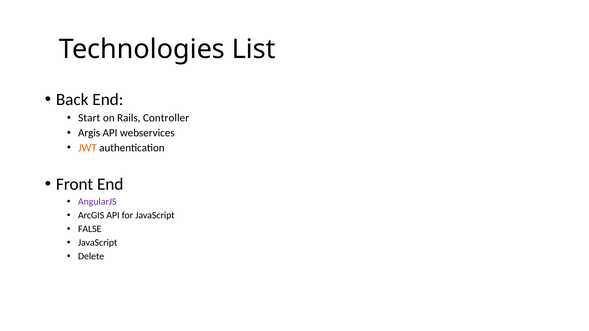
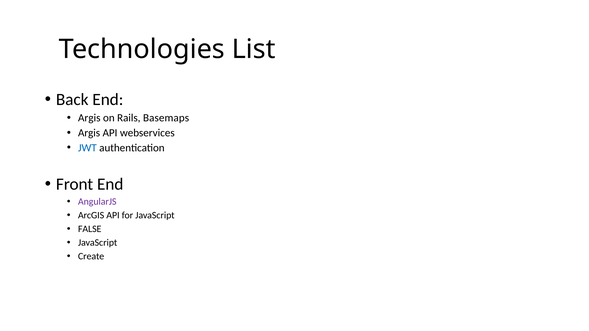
Start at (89, 118): Start -> Argis
Controller: Controller -> Basemaps
JWT colour: orange -> blue
Delete: Delete -> Create
